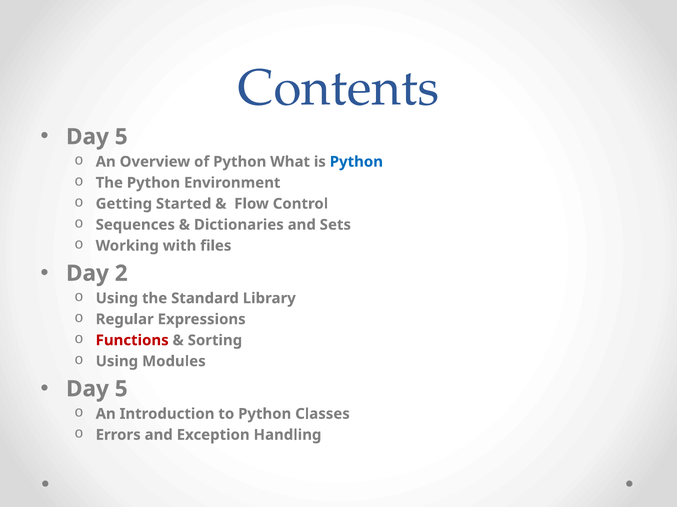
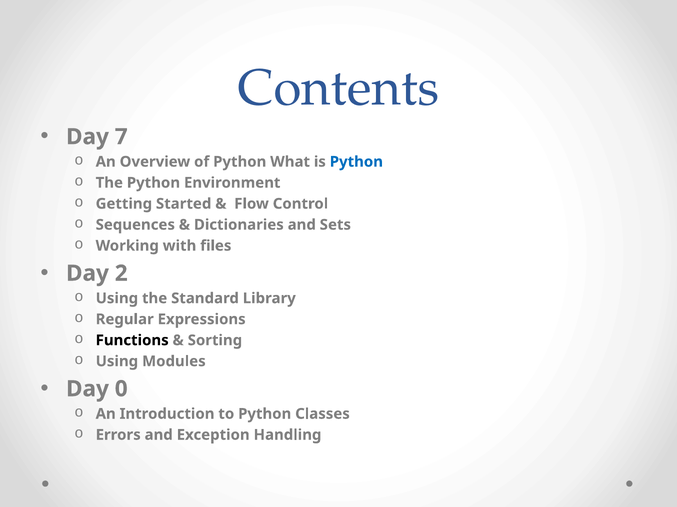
5 at (121, 137): 5 -> 7
Functions colour: red -> black
5 at (121, 389): 5 -> 0
